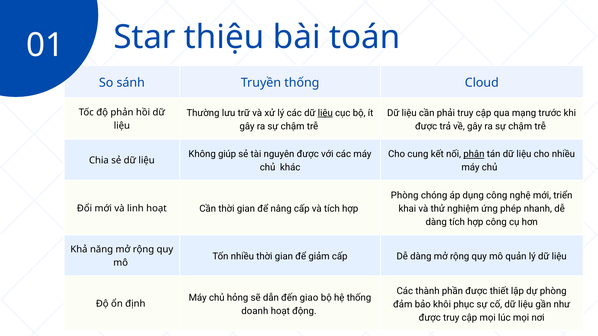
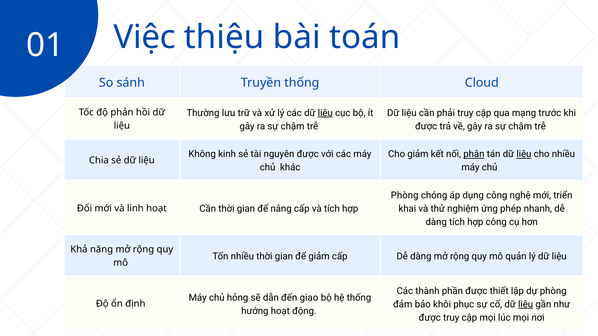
Star: Star -> Việc
giúp: giúp -> kinh
Cho cung: cung -> giảm
liệu at (524, 154) underline: none -> present
liệu at (526, 305) underline: none -> present
doanh: doanh -> hướng
